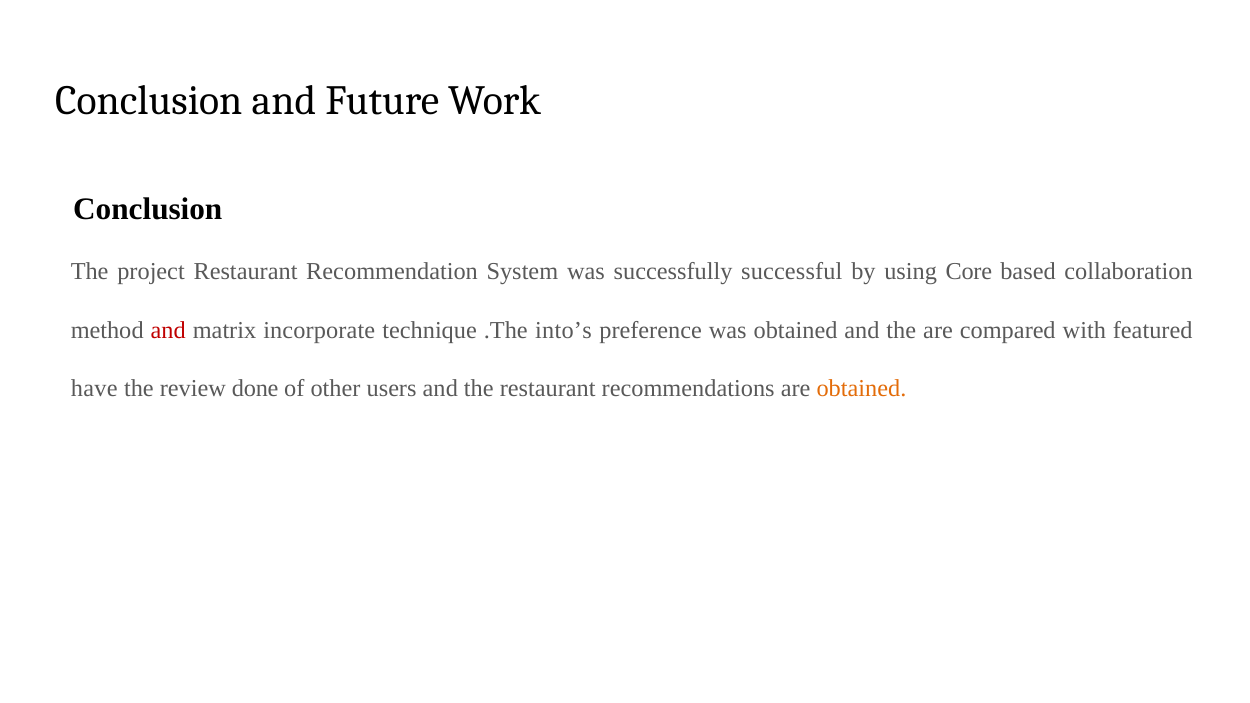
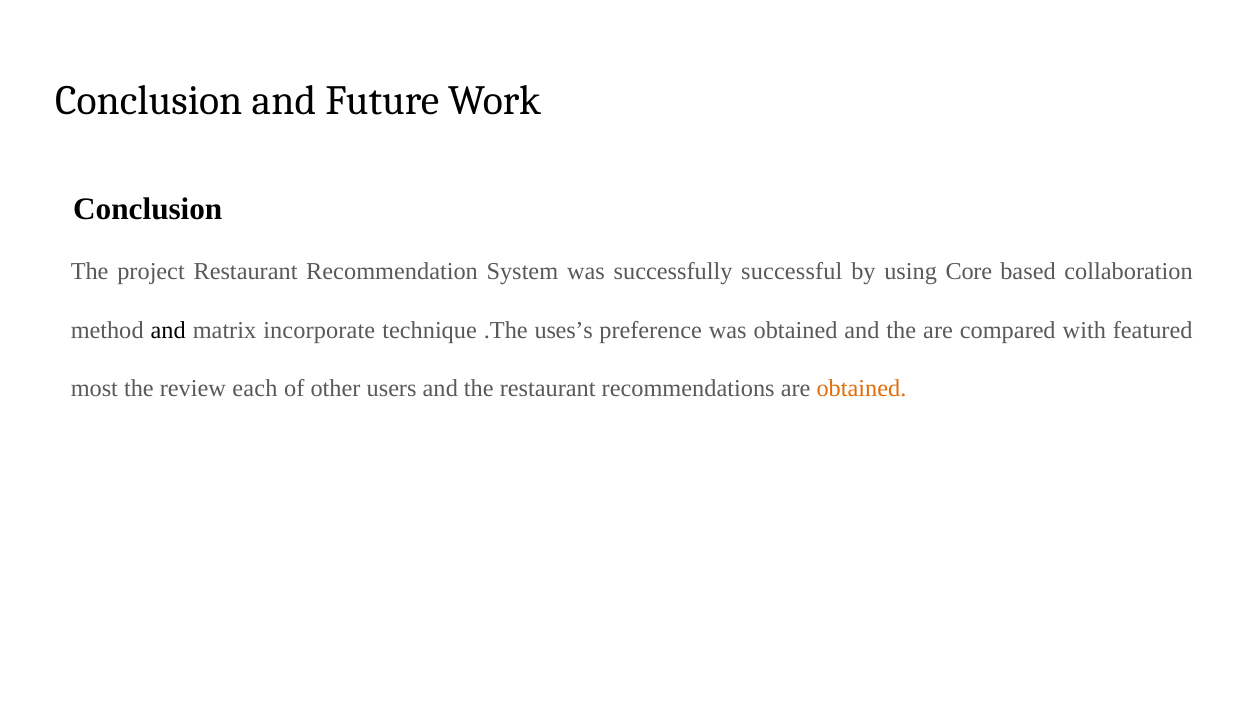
and at (168, 330) colour: red -> black
into’s: into’s -> uses’s
have: have -> most
done: done -> each
